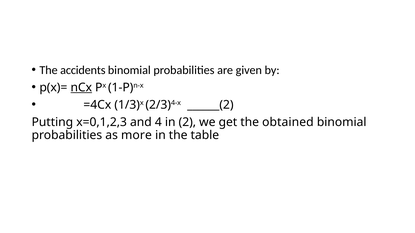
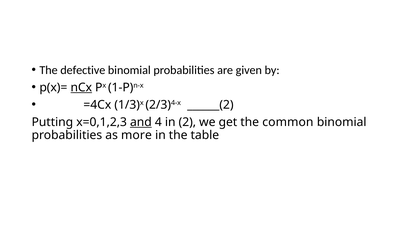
accidents: accidents -> defective
and underline: none -> present
obtained: obtained -> common
